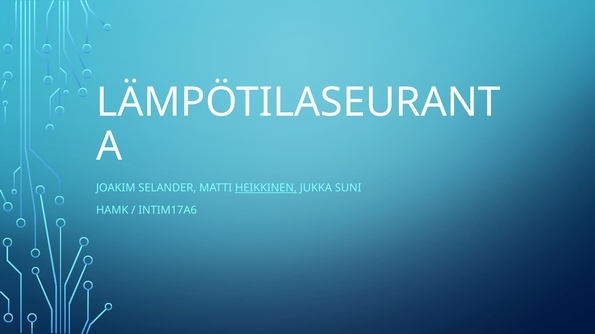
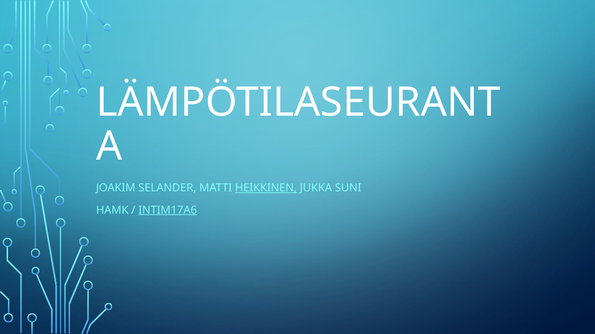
INTIM17A6 underline: none -> present
